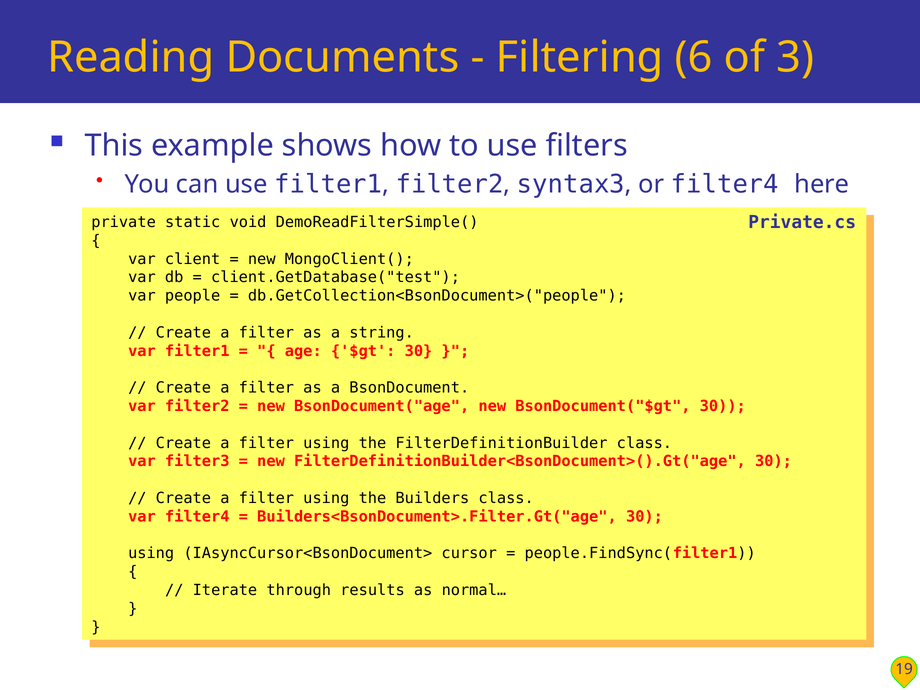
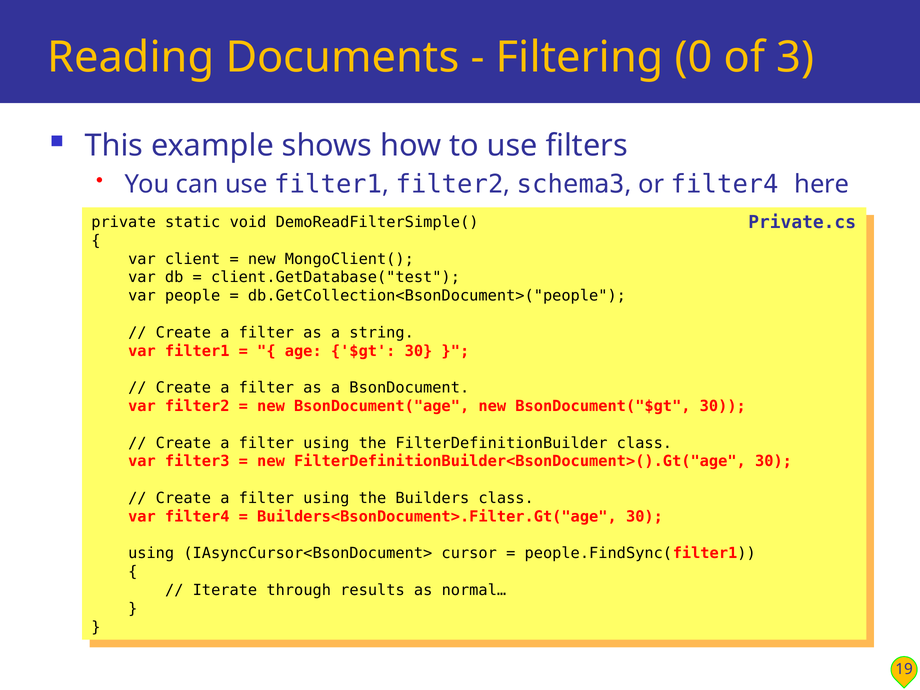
6: 6 -> 0
syntax3: syntax3 -> schema3
